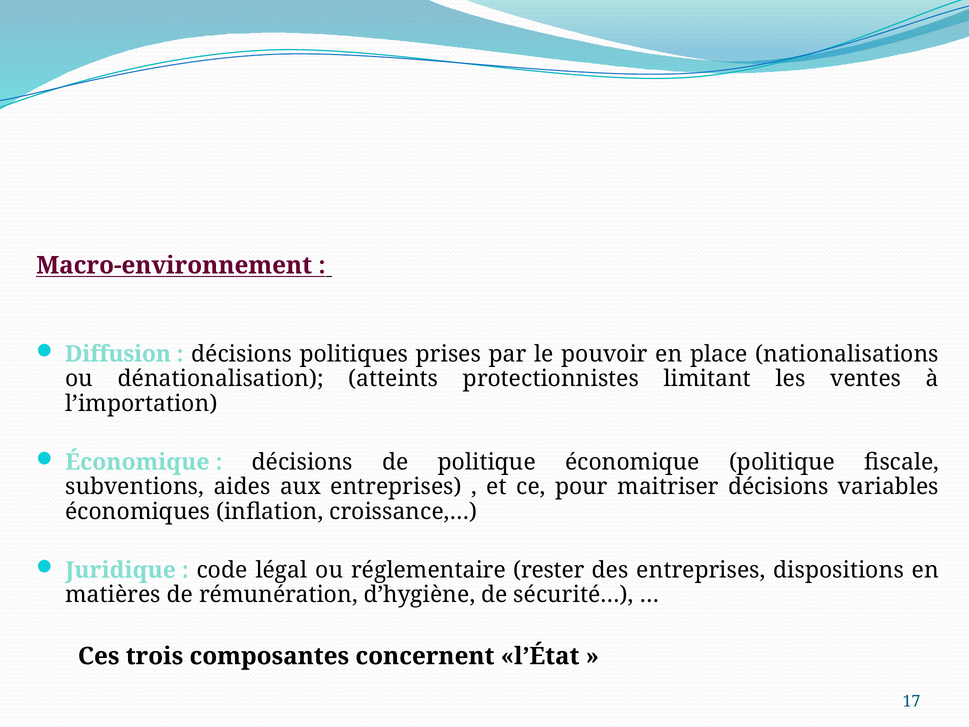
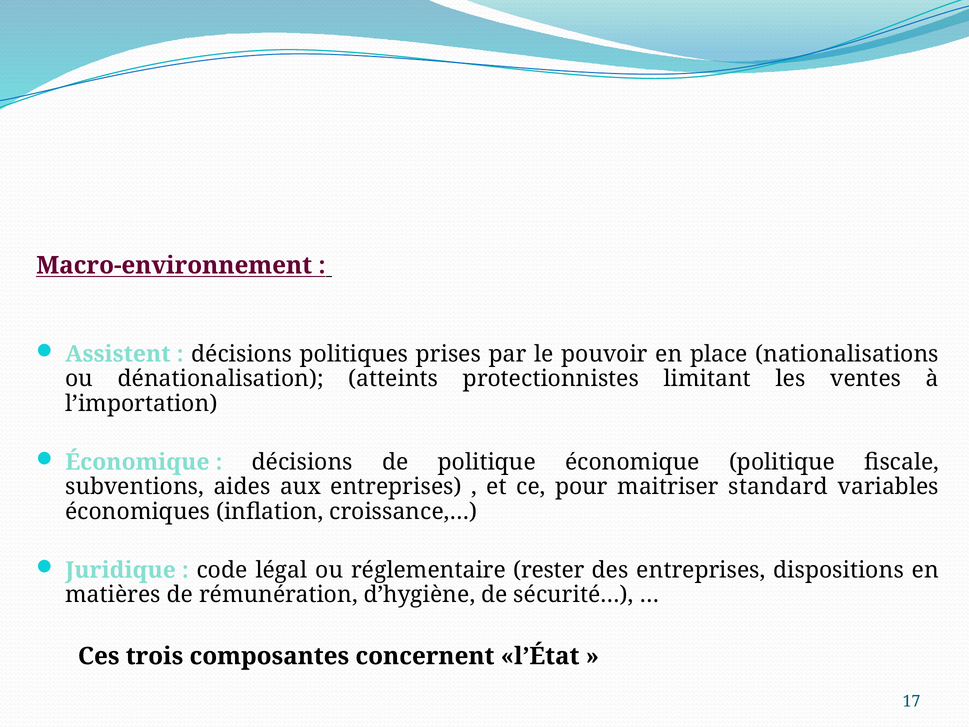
Diffusion: Diffusion -> Assistent
maitriser décisions: décisions -> standard
